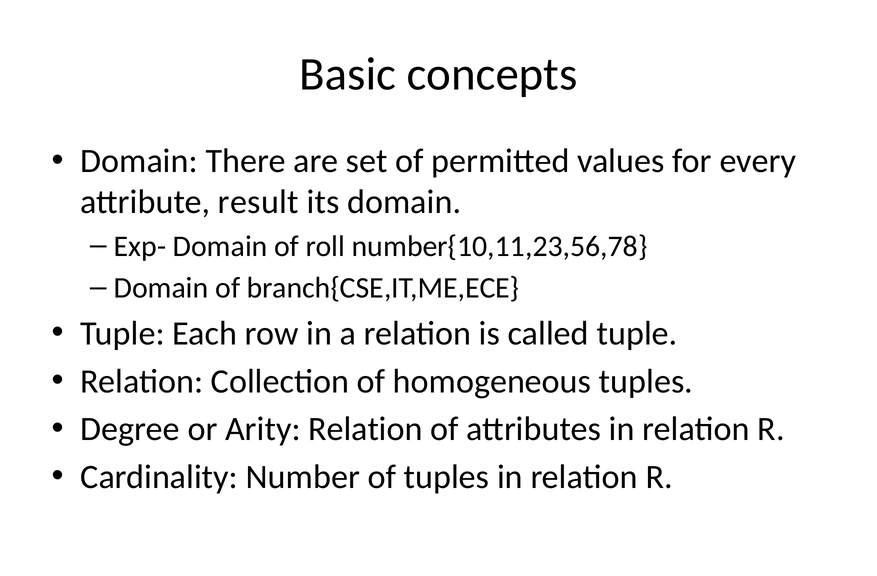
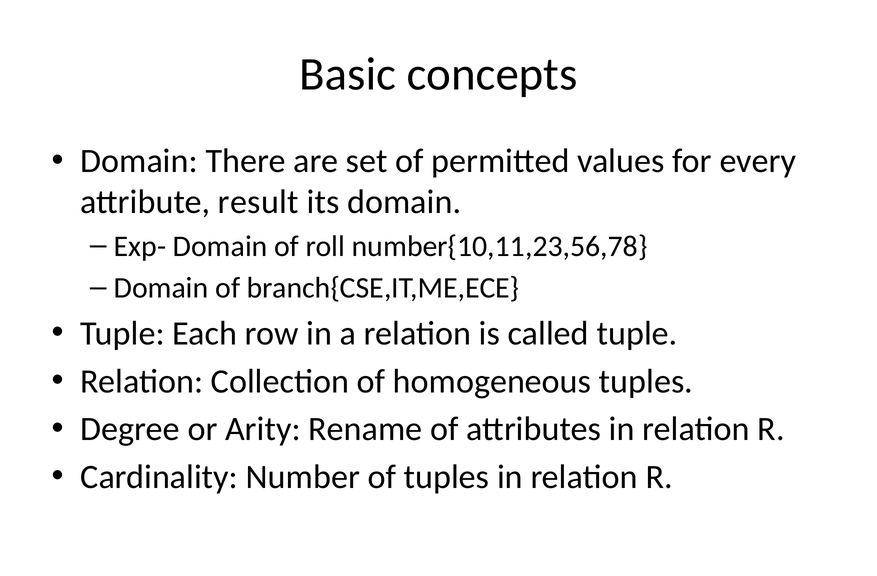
Arity Relation: Relation -> Rename
